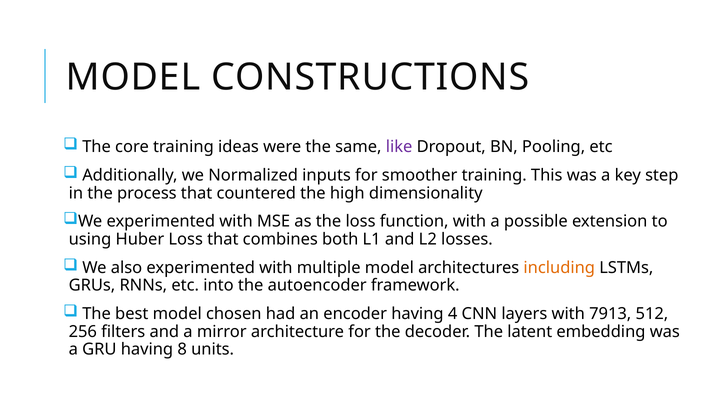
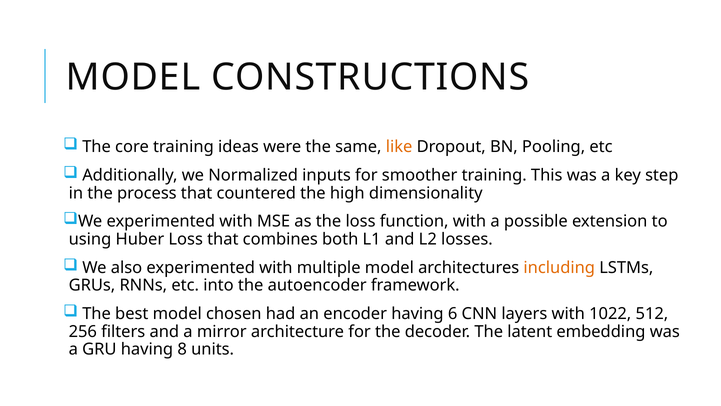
like colour: purple -> orange
4: 4 -> 6
7913: 7913 -> 1022
